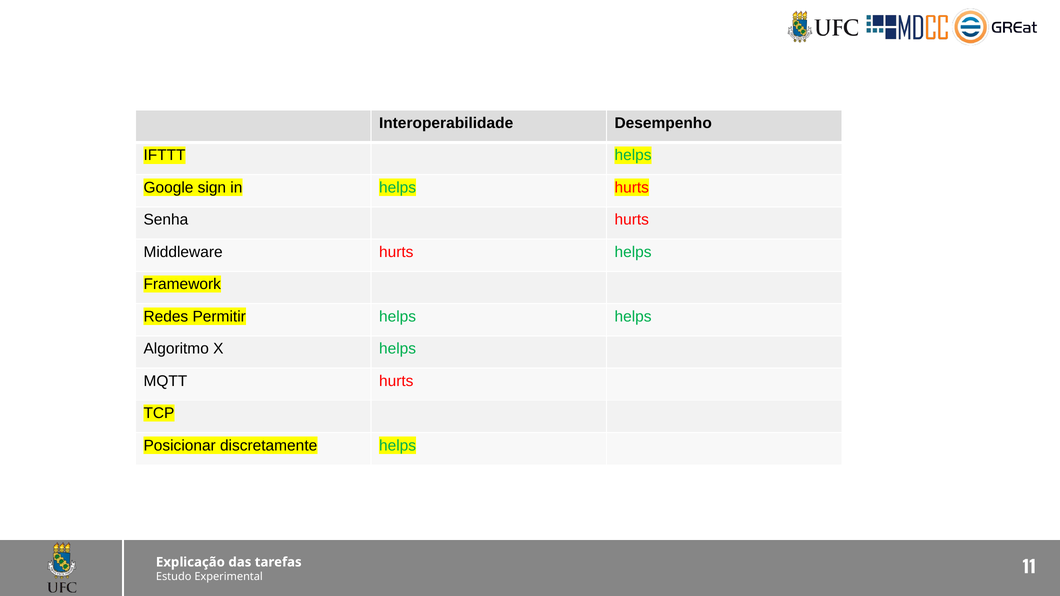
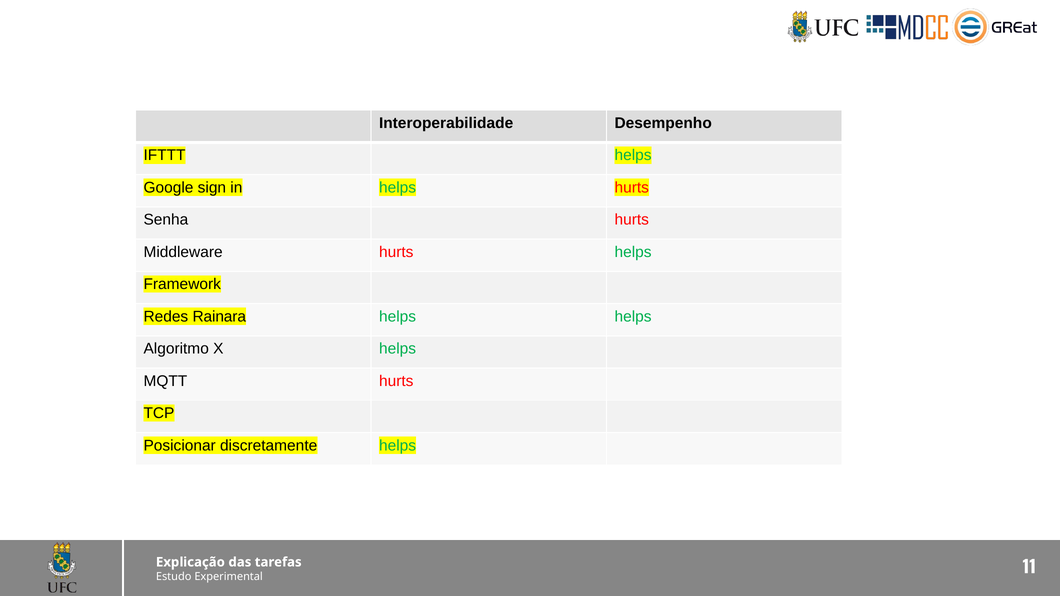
Permitir: Permitir -> Rainara
